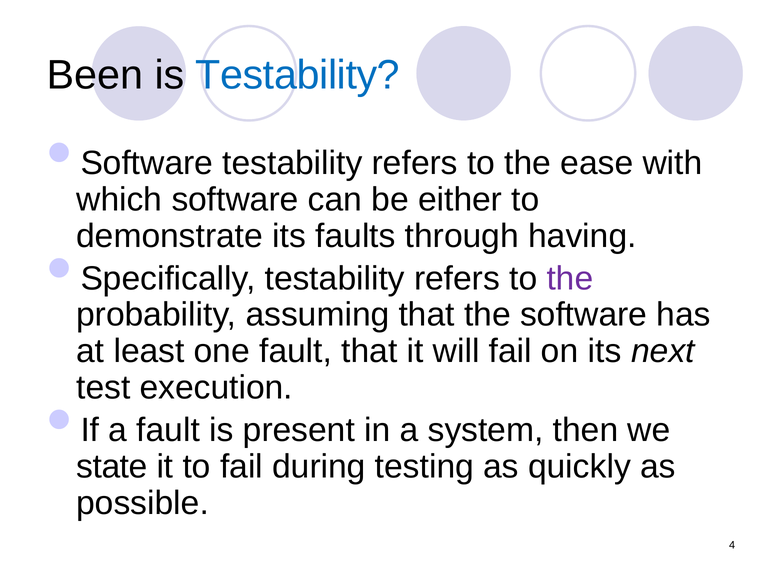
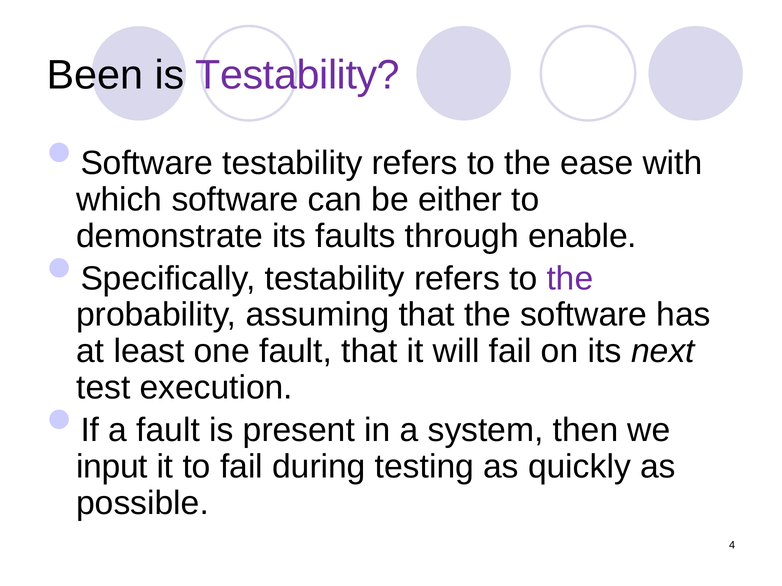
Testability at (298, 75) colour: blue -> purple
having: having -> enable
state: state -> input
